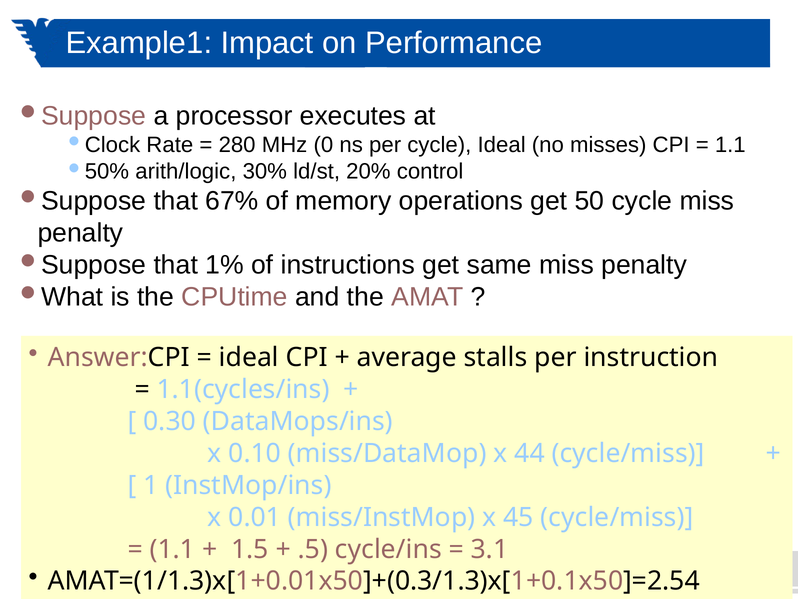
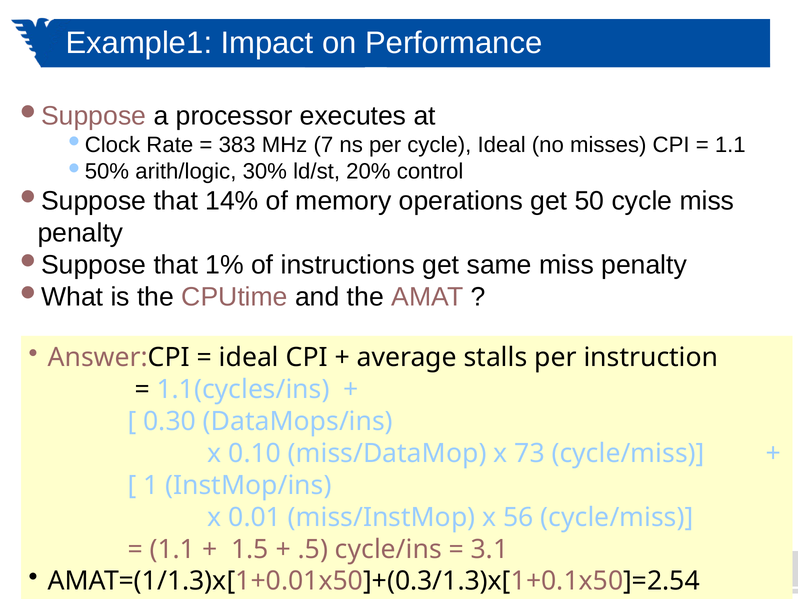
280: 280 -> 383
0: 0 -> 7
67%: 67% -> 14%
44: 44 -> 73
45: 45 -> 56
